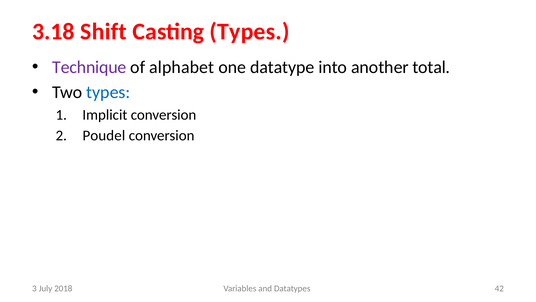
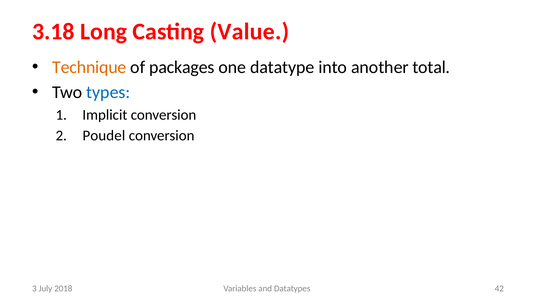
Shift: Shift -> Long
Casting Types: Types -> Value
Technique colour: purple -> orange
alphabet: alphabet -> packages
